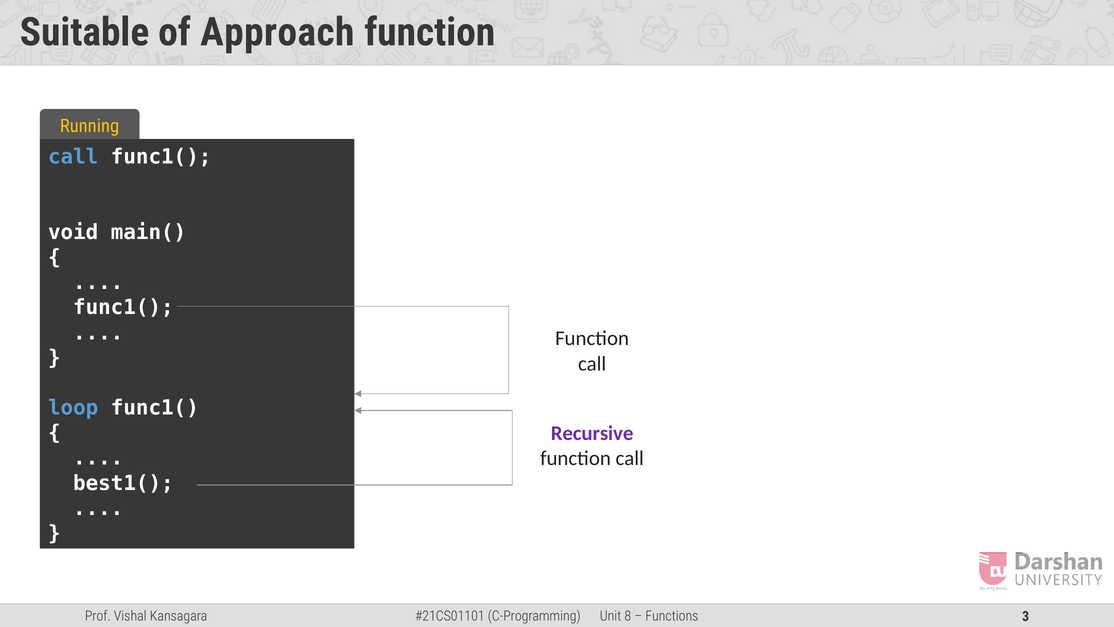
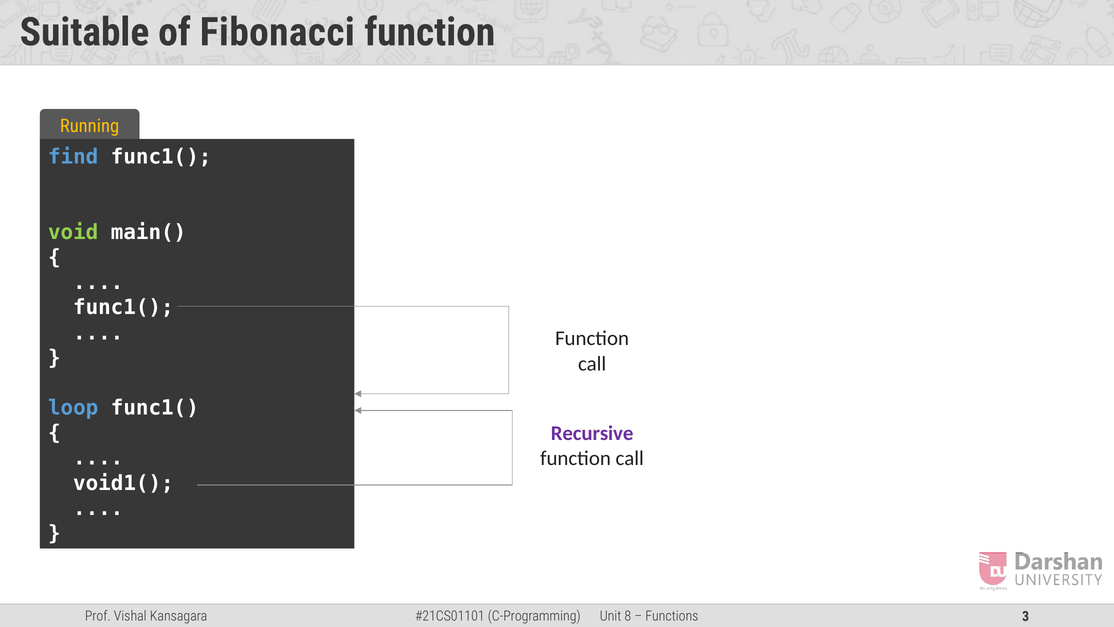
Approach: Approach -> Fibonacci
call at (73, 157): call -> find
void colour: white -> light green
best1(: best1( -> void1(
